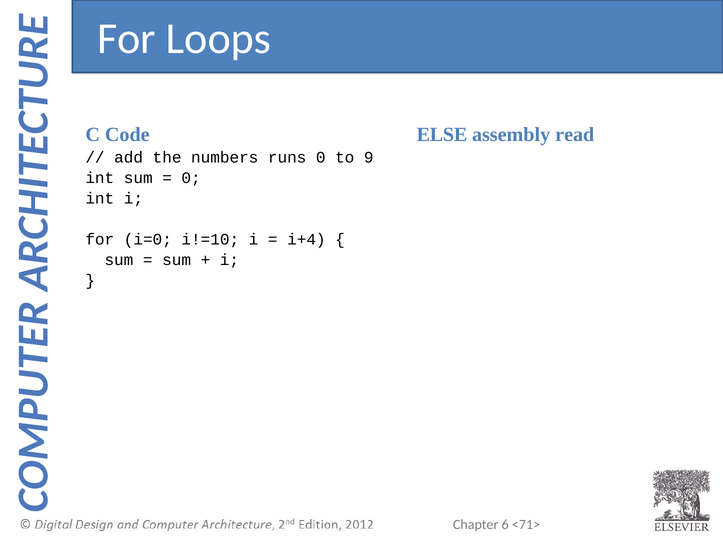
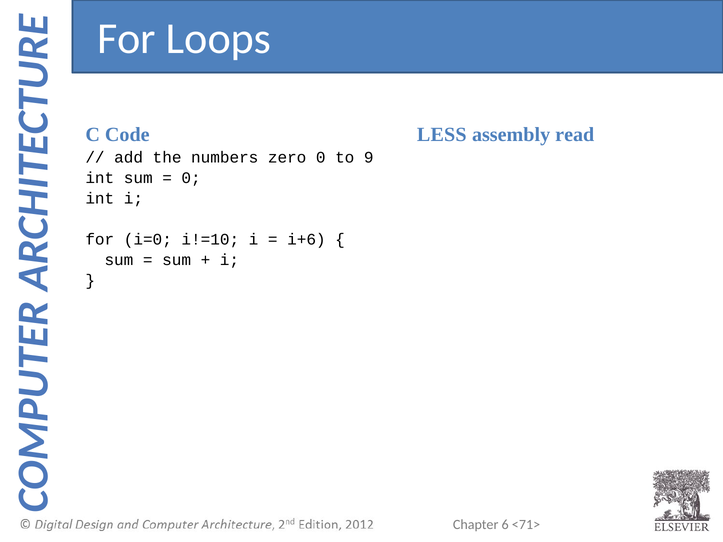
ELSE: ELSE -> LESS
runs: runs -> zero
i+4: i+4 -> i+6
